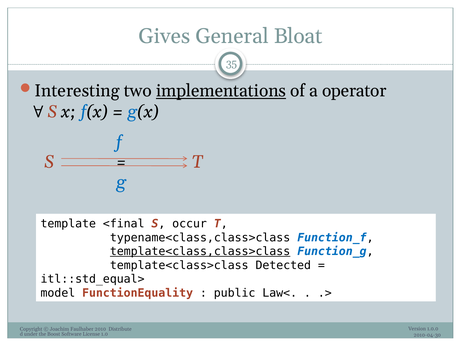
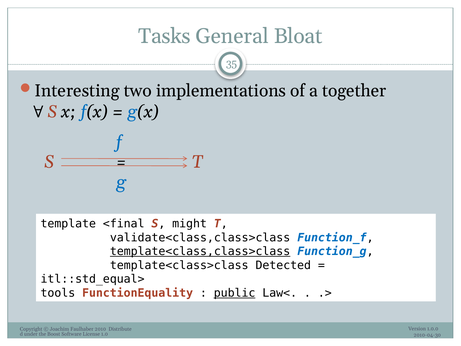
Gives: Gives -> Tasks
implementations underline: present -> none
operator: operator -> together
occur: occur -> might
typename<class,class>class: typename<class,class>class -> validate<class,class>class
model: model -> tools
public underline: none -> present
